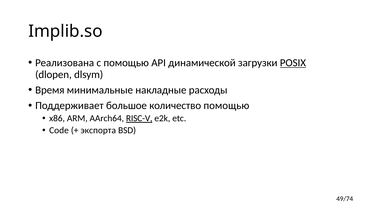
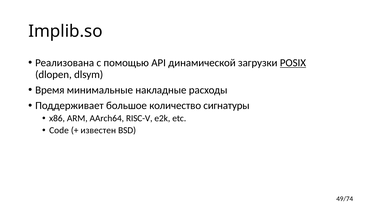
количество помощью: помощью -> сигнатуры
RISC-V underline: present -> none
экспорта: экспорта -> известен
